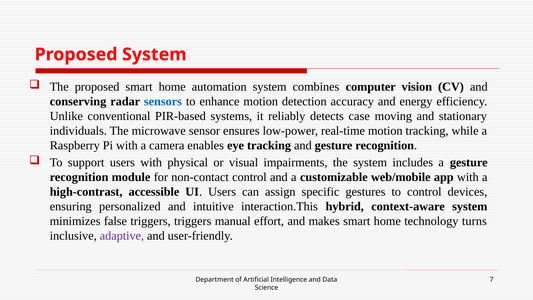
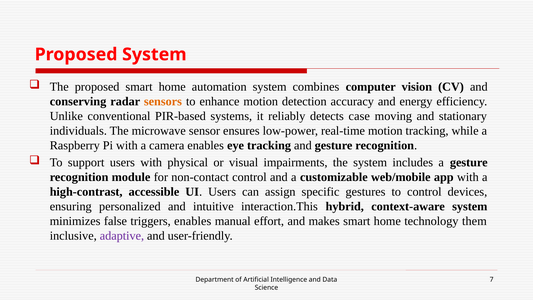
sensors colour: blue -> orange
triggers triggers: triggers -> enables
turns: turns -> them
